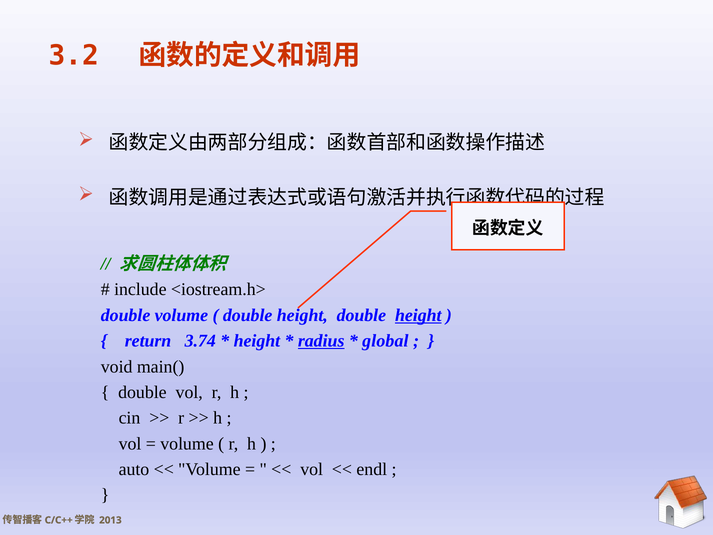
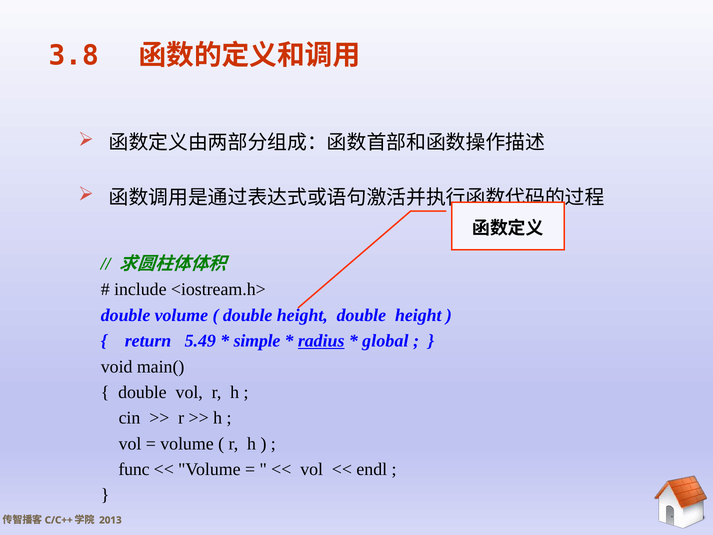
3.2: 3.2 -> 3.8
height at (418, 315) underline: present -> none
3.74: 3.74 -> 5.49
height at (257, 341): height -> simple
auto: auto -> func
